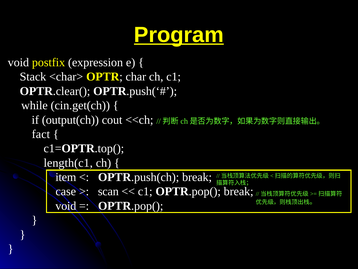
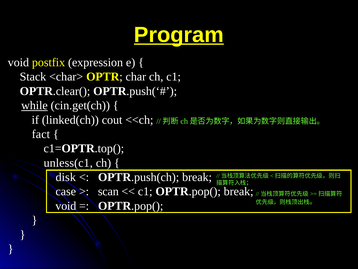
while underline: none -> present
output(ch: output(ch -> linked(ch
length(c1: length(c1 -> unless(c1
item: item -> disk
